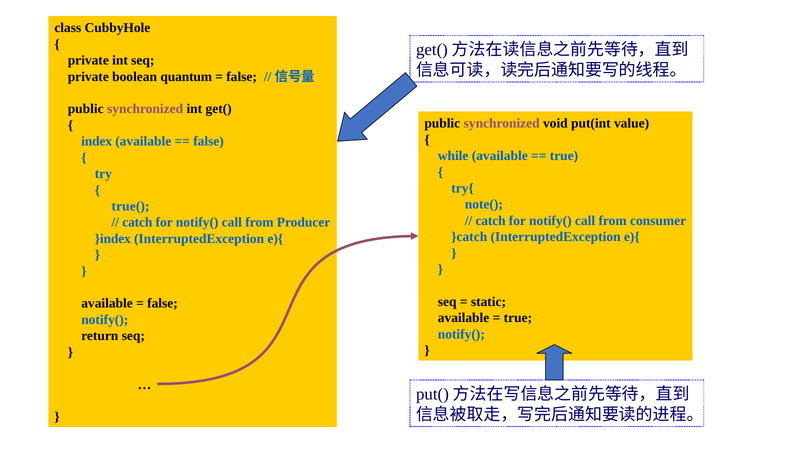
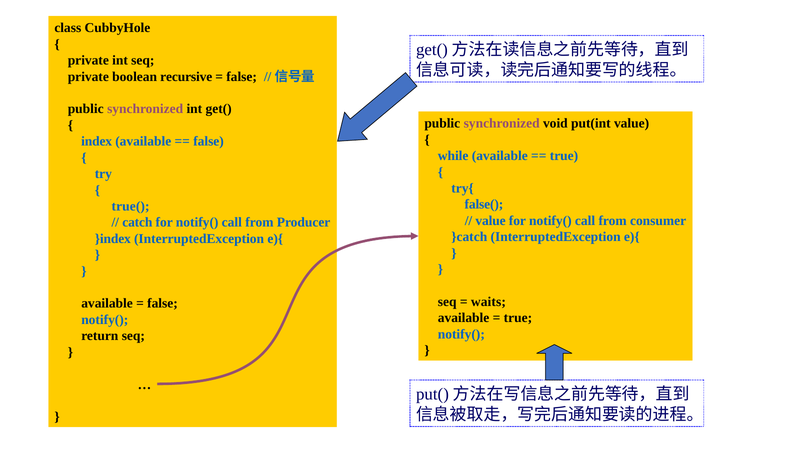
quantum: quantum -> recursive
note(: note( -> false(
catch at (491, 221): catch -> value
static: static -> waits
